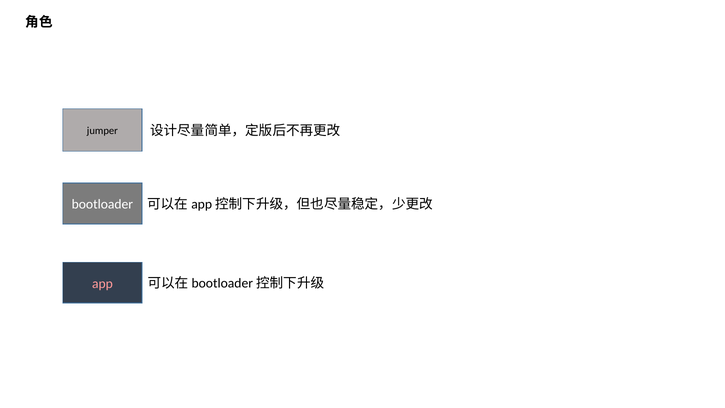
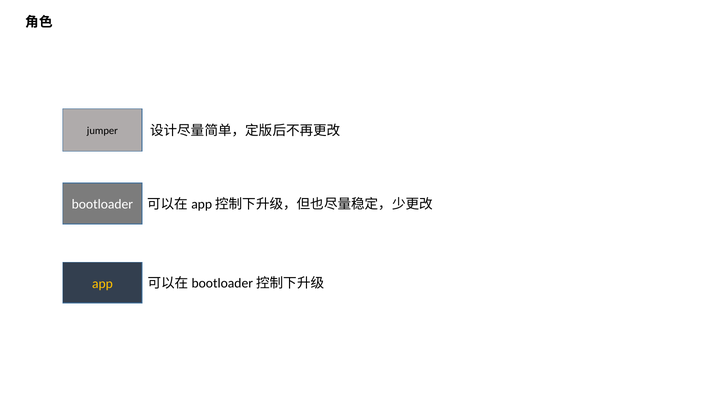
app colour: pink -> yellow
